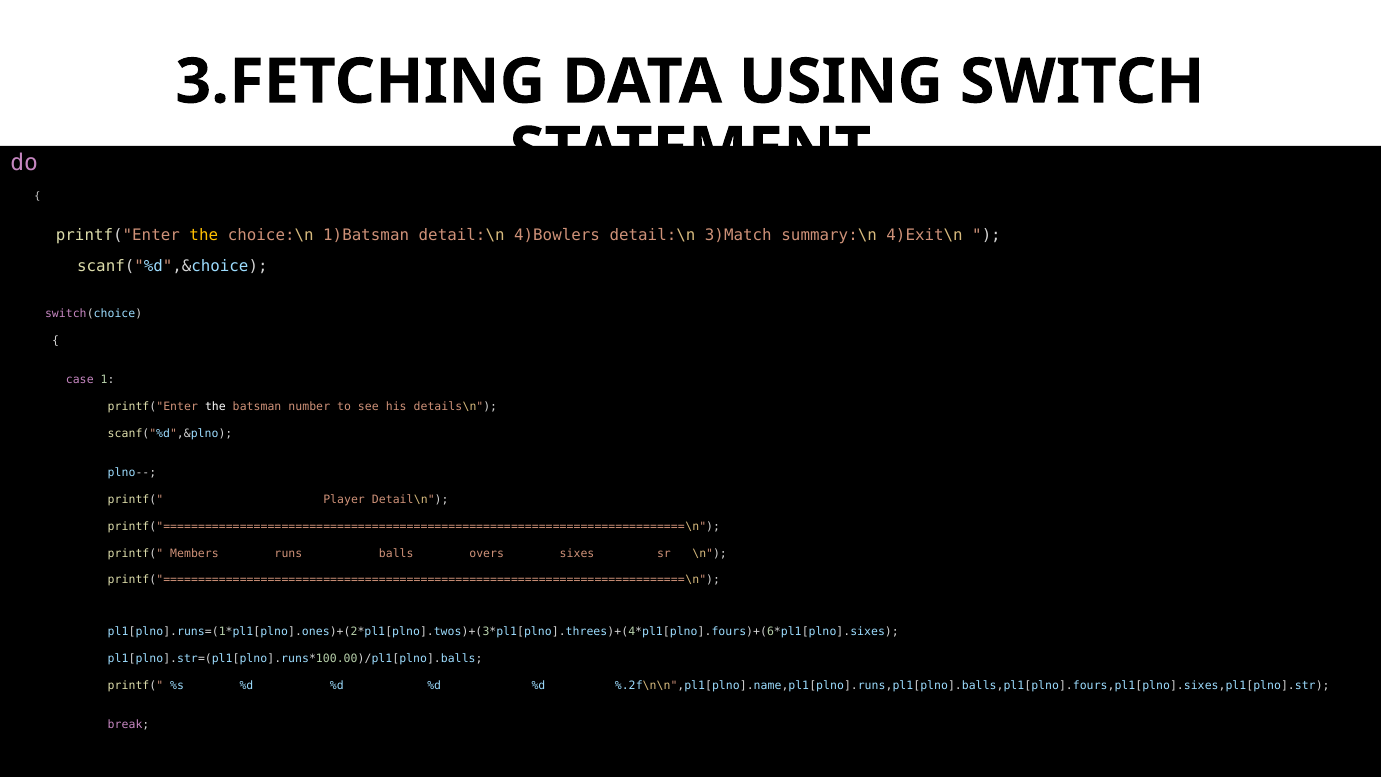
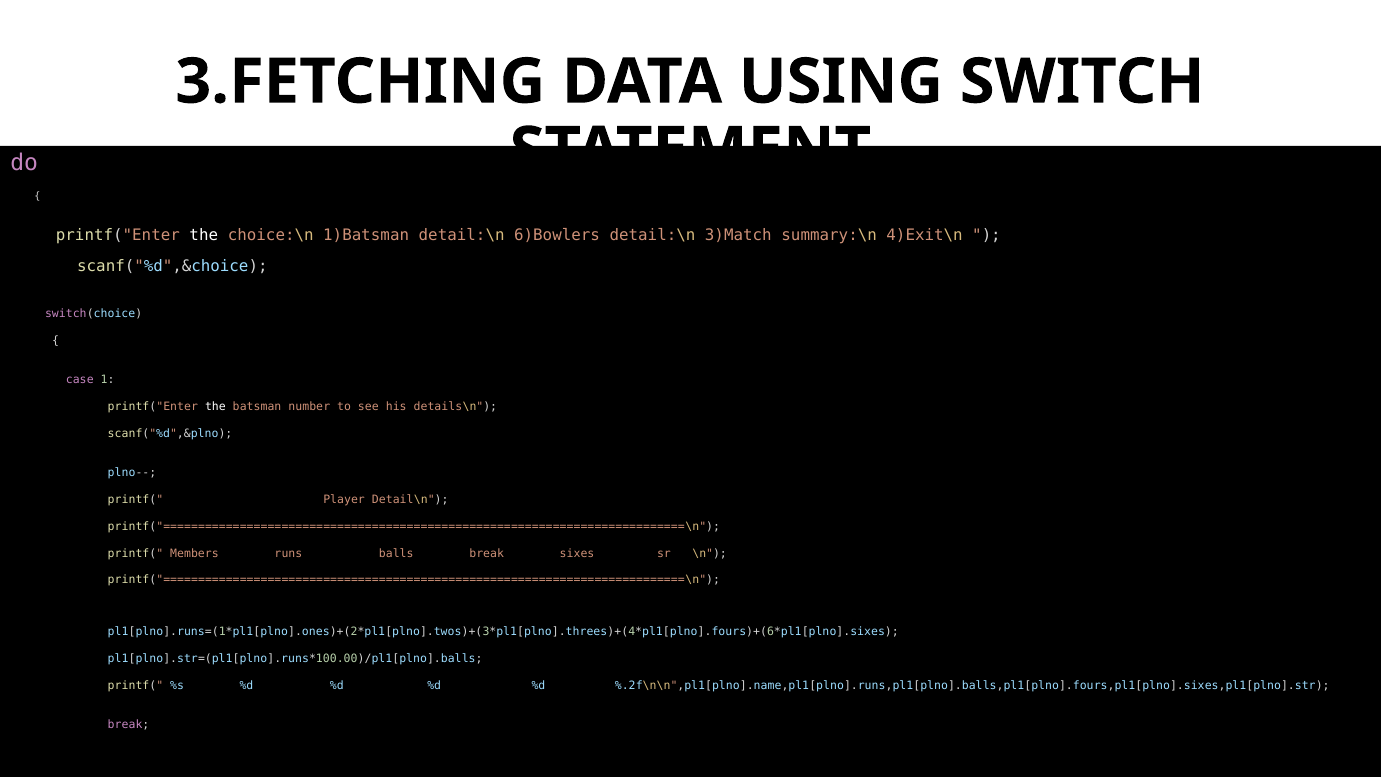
the at (204, 235) colour: yellow -> white
4)Bowlers: 4)Bowlers -> 6)Bowlers
balls overs: overs -> break
